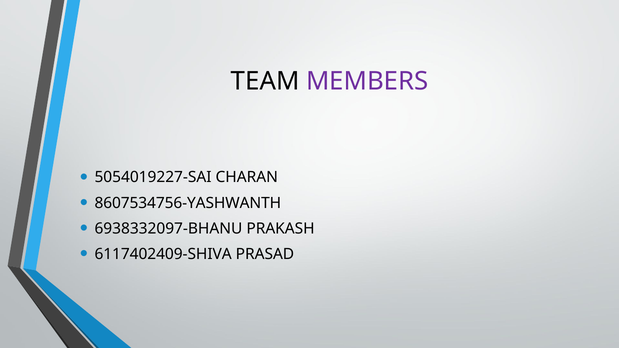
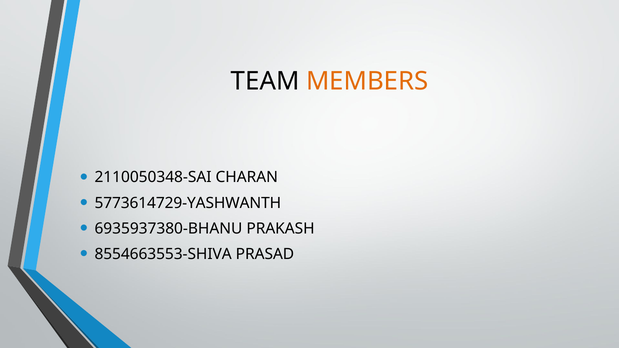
MEMBERS colour: purple -> orange
5054019227-SAI: 5054019227-SAI -> 2110050348-SAI
8607534756-YASHWANTH: 8607534756-YASHWANTH -> 5773614729-YASHWANTH
6938332097-BHANU: 6938332097-BHANU -> 6935937380-BHANU
6117402409-SHIVA: 6117402409-SHIVA -> 8554663553-SHIVA
